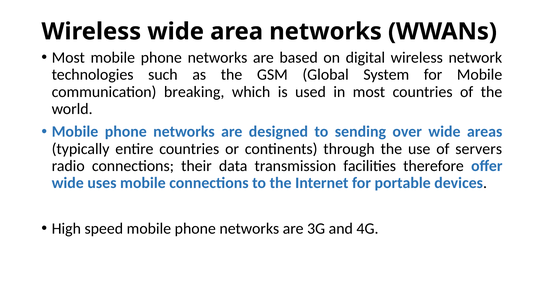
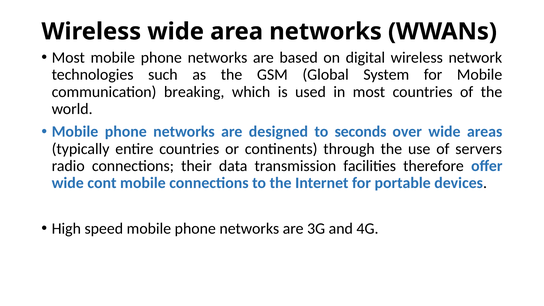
sending: sending -> seconds
uses: uses -> cont
